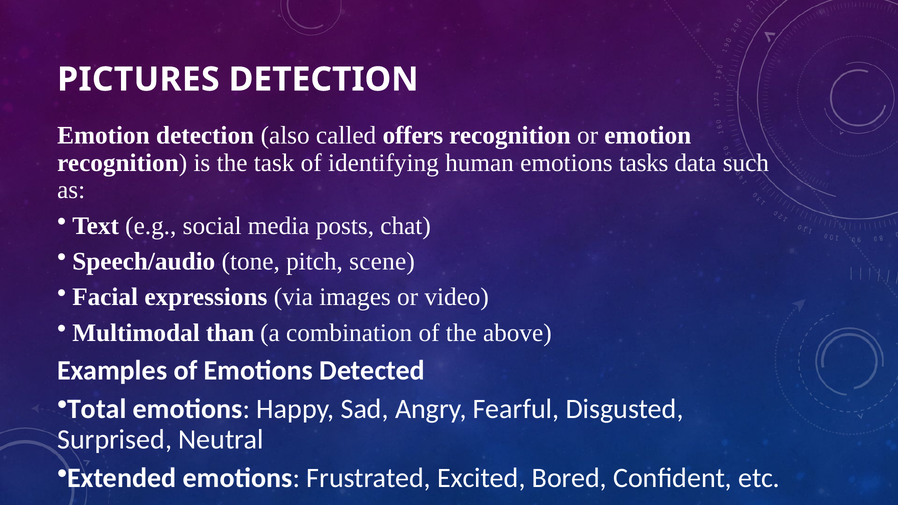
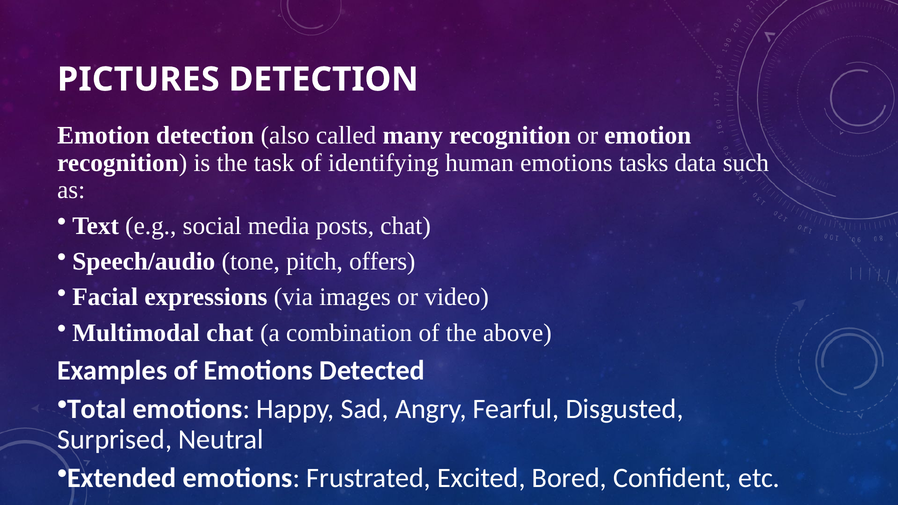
offers: offers -> many
scene: scene -> offers
Multimodal than: than -> chat
